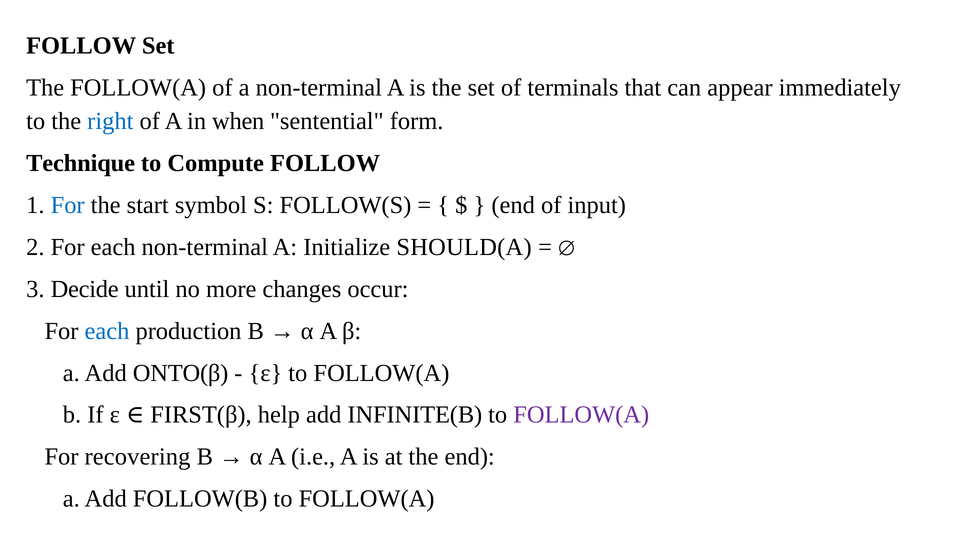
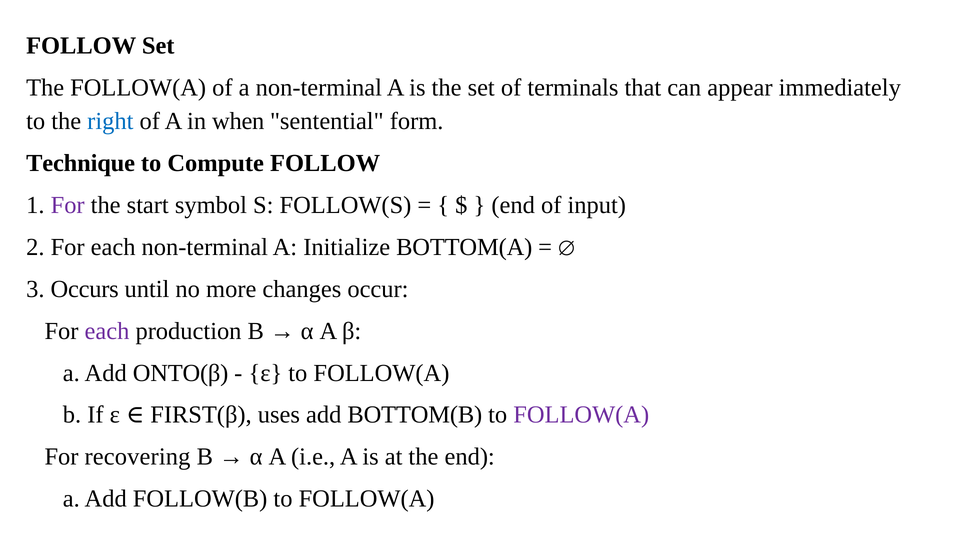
For at (68, 205) colour: blue -> purple
SHOULD(A: SHOULD(A -> BOTTOM(A
Decide: Decide -> Occurs
each at (107, 331) colour: blue -> purple
help: help -> uses
INFINITE(B: INFINITE(B -> BOTTOM(B
